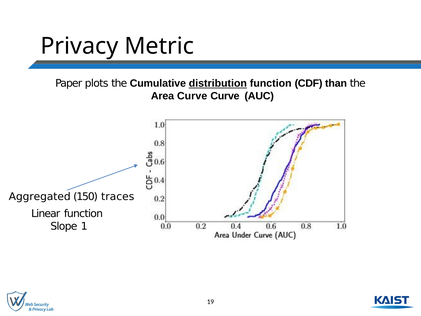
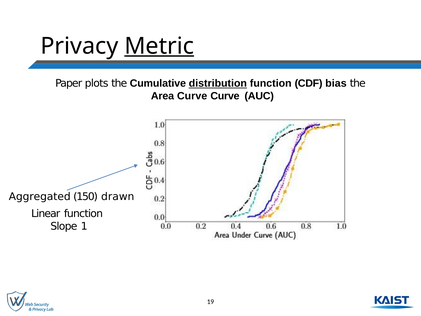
Metric underline: none -> present
than: than -> bias
traces: traces -> drawn
